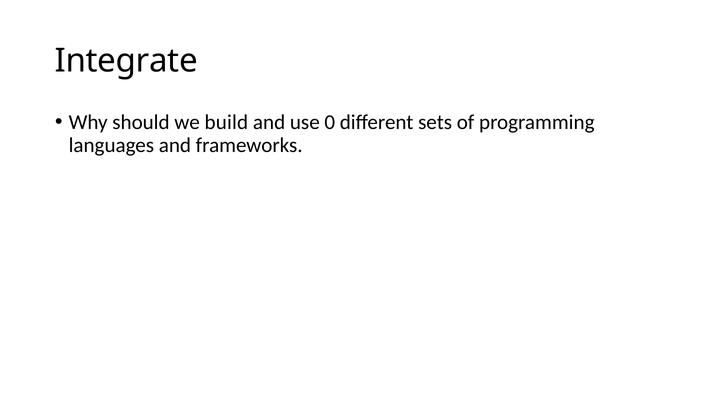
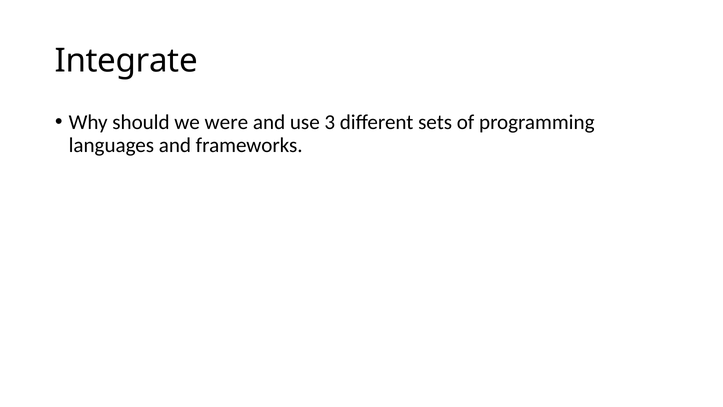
build: build -> were
0: 0 -> 3
